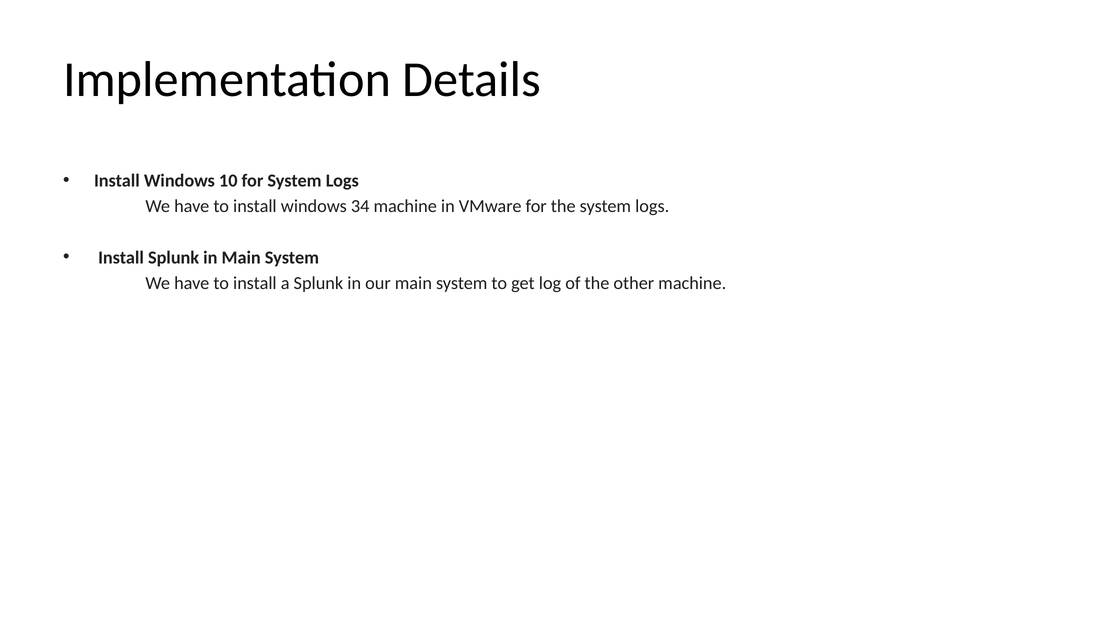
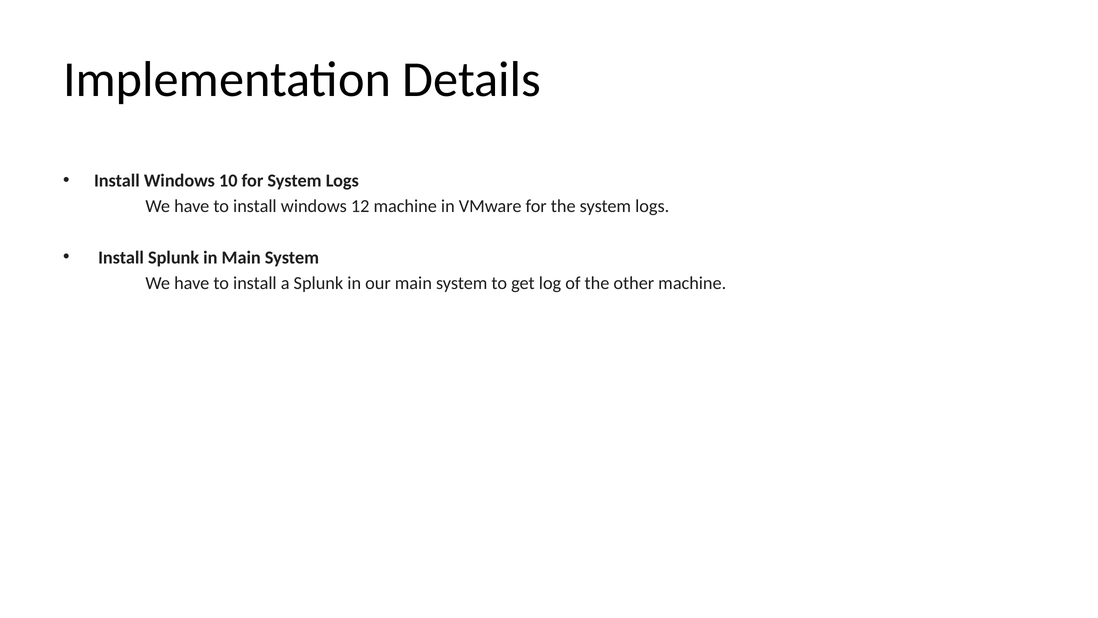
34: 34 -> 12
